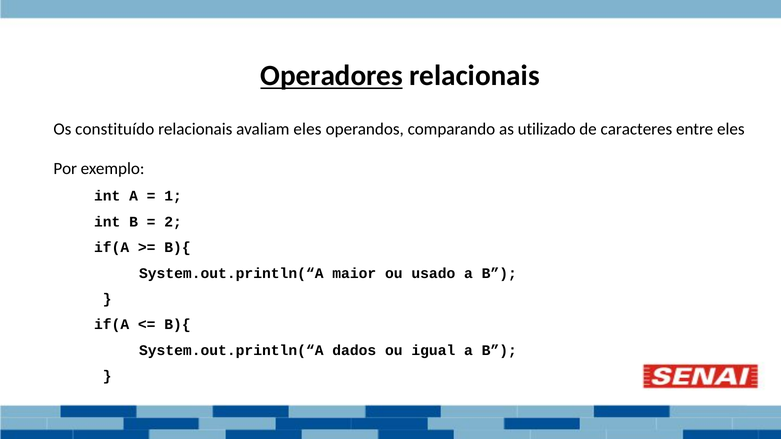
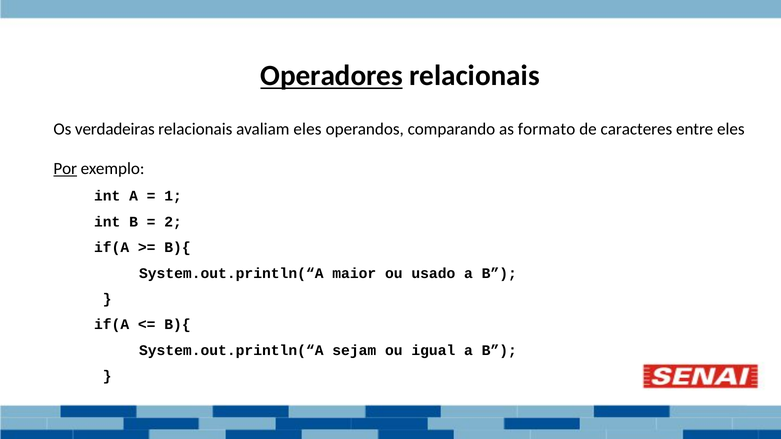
constituído: constituído -> verdadeiras
utilizado: utilizado -> formato
Por underline: none -> present
dados: dados -> sejam
